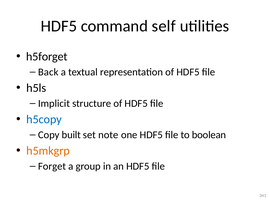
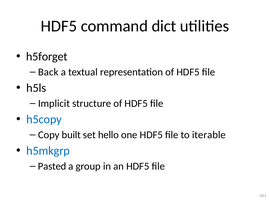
self: self -> dict
note: note -> hello
boolean: boolean -> iterable
h5mkgrp colour: orange -> blue
Forget: Forget -> Pasted
